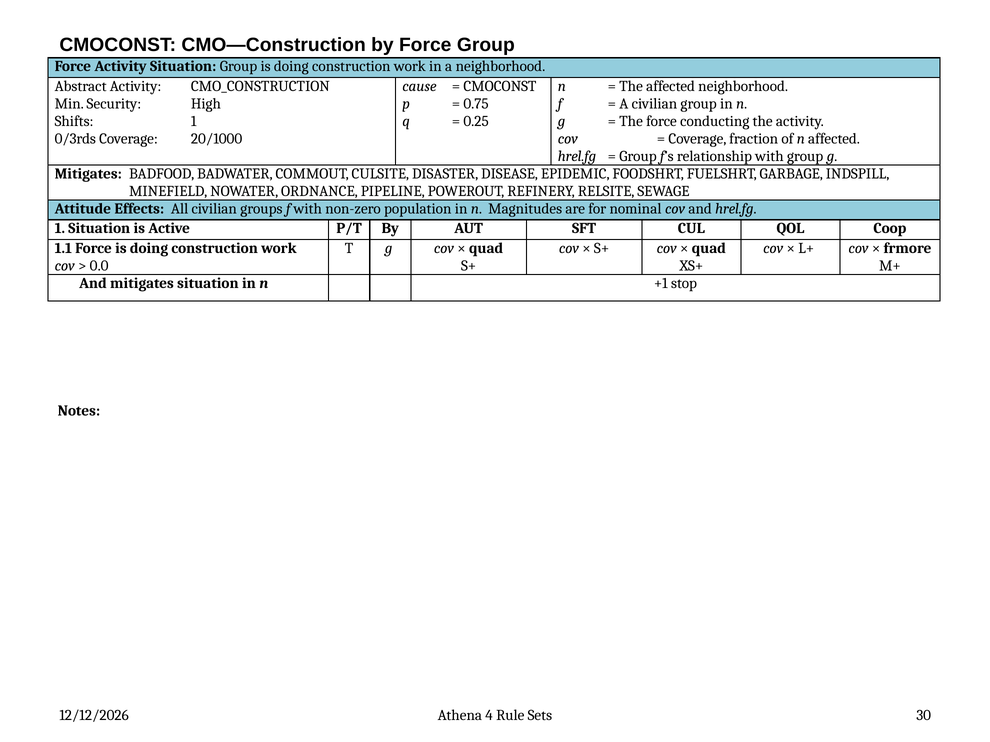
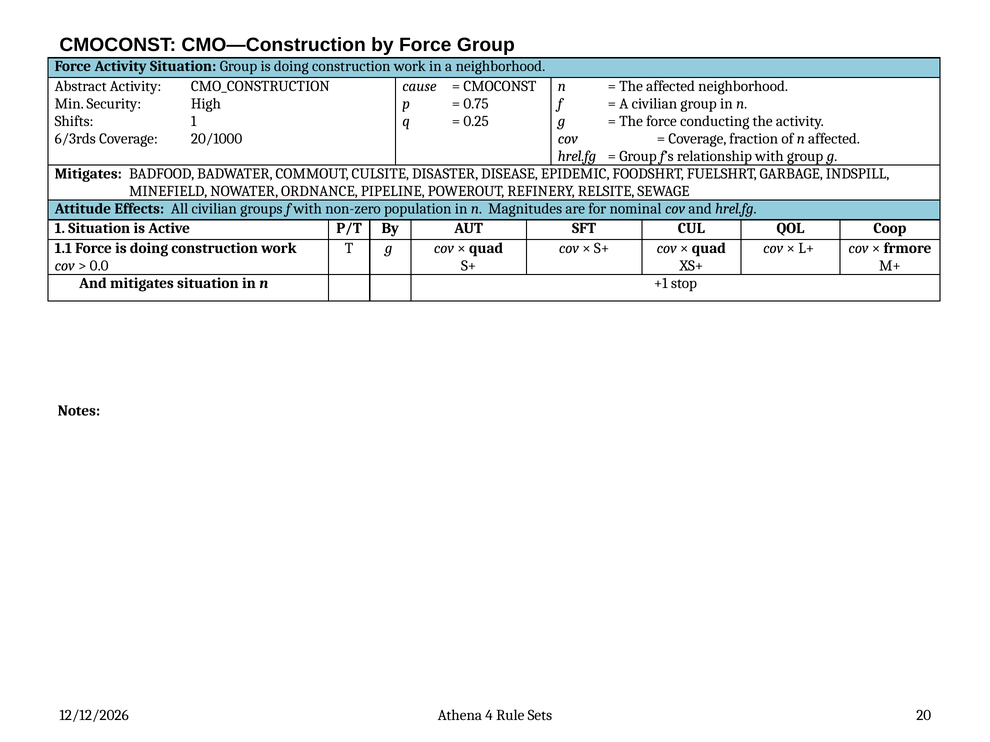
0/3rds: 0/3rds -> 6/3rds
30: 30 -> 20
